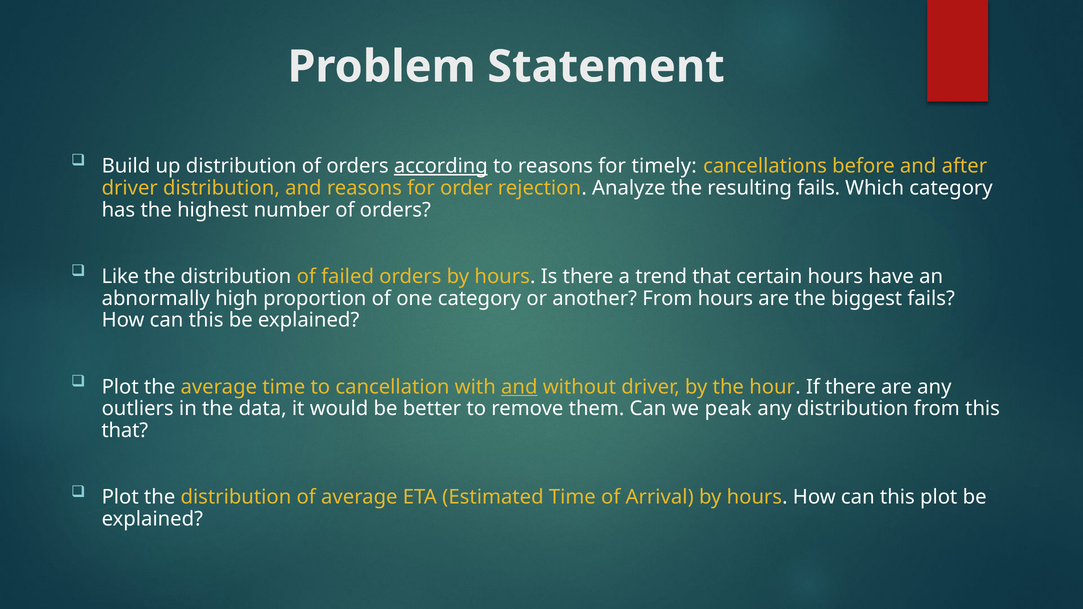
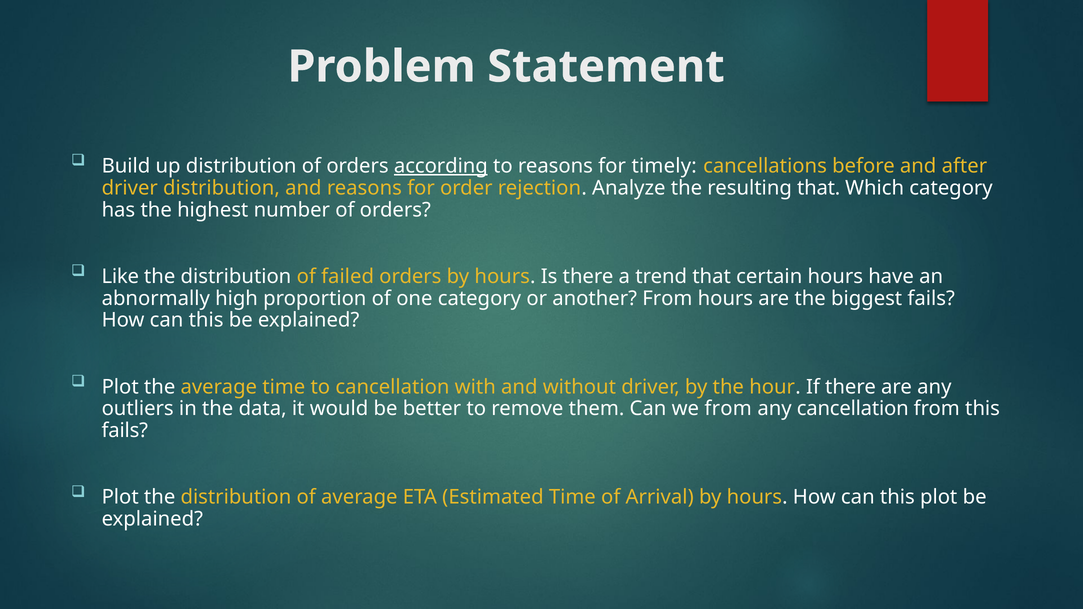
resulting fails: fails -> that
and at (519, 387) underline: present -> none
we peak: peak -> from
any distribution: distribution -> cancellation
that at (125, 431): that -> fails
